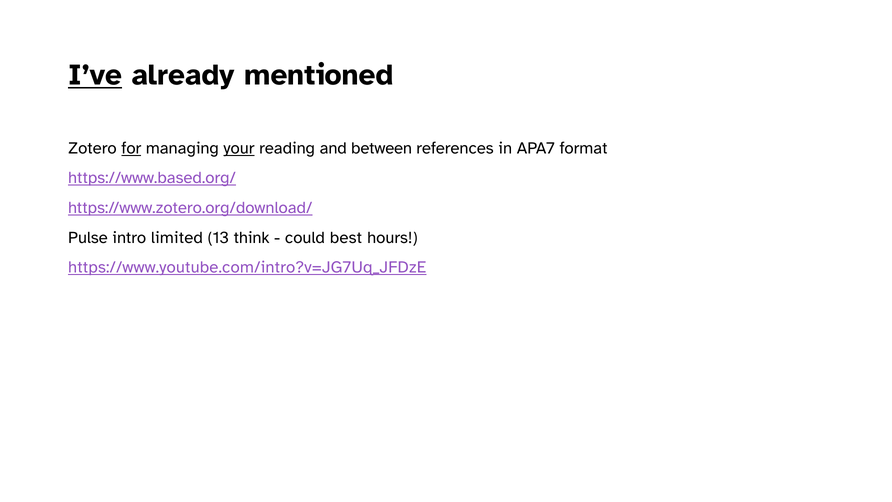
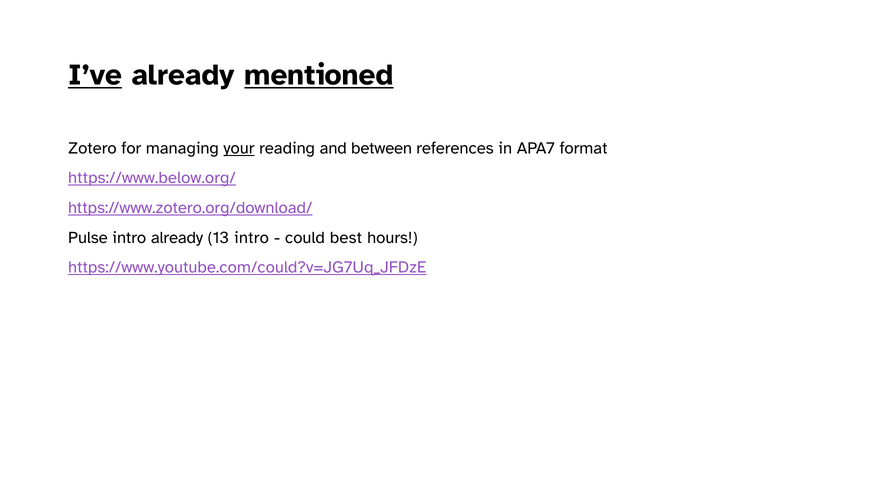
mentioned underline: none -> present
for underline: present -> none
https://www.based.org/: https://www.based.org/ -> https://www.below.org/
intro limited: limited -> already
13 think: think -> intro
https://www.youtube.com/intro?v=JG7Uq_JFDzE: https://www.youtube.com/intro?v=JG7Uq_JFDzE -> https://www.youtube.com/could?v=JG7Uq_JFDzE
